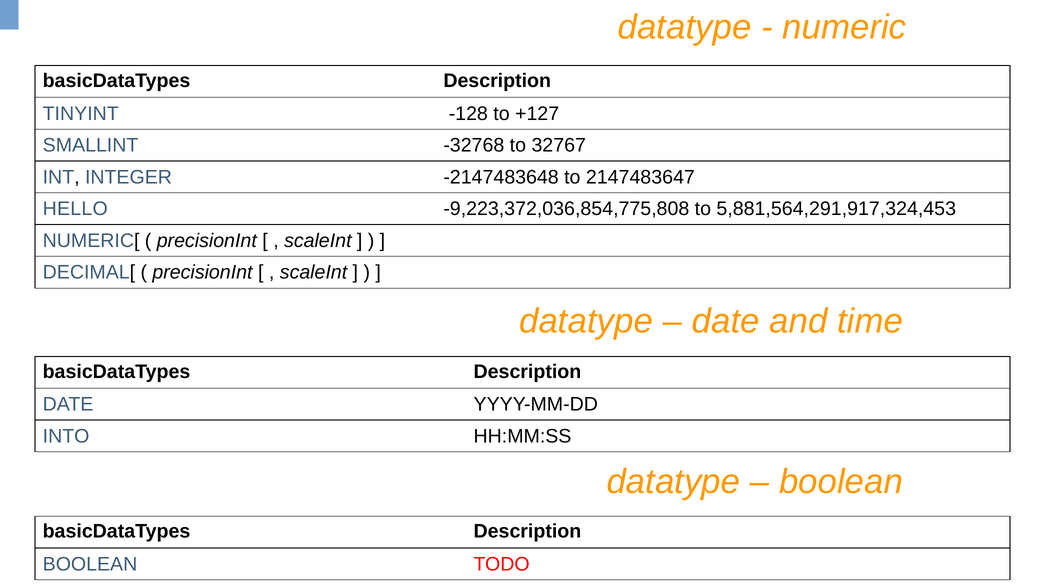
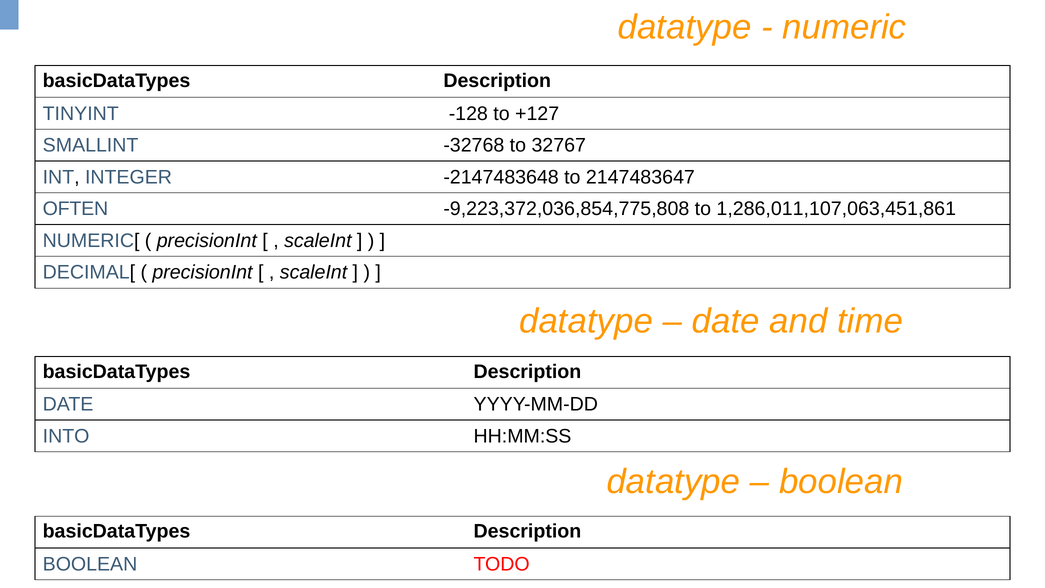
HELLO: HELLO -> OFTEN
5,881,564,291,917,324,453: 5,881,564,291,917,324,453 -> 1,286,011,107,063,451,861
